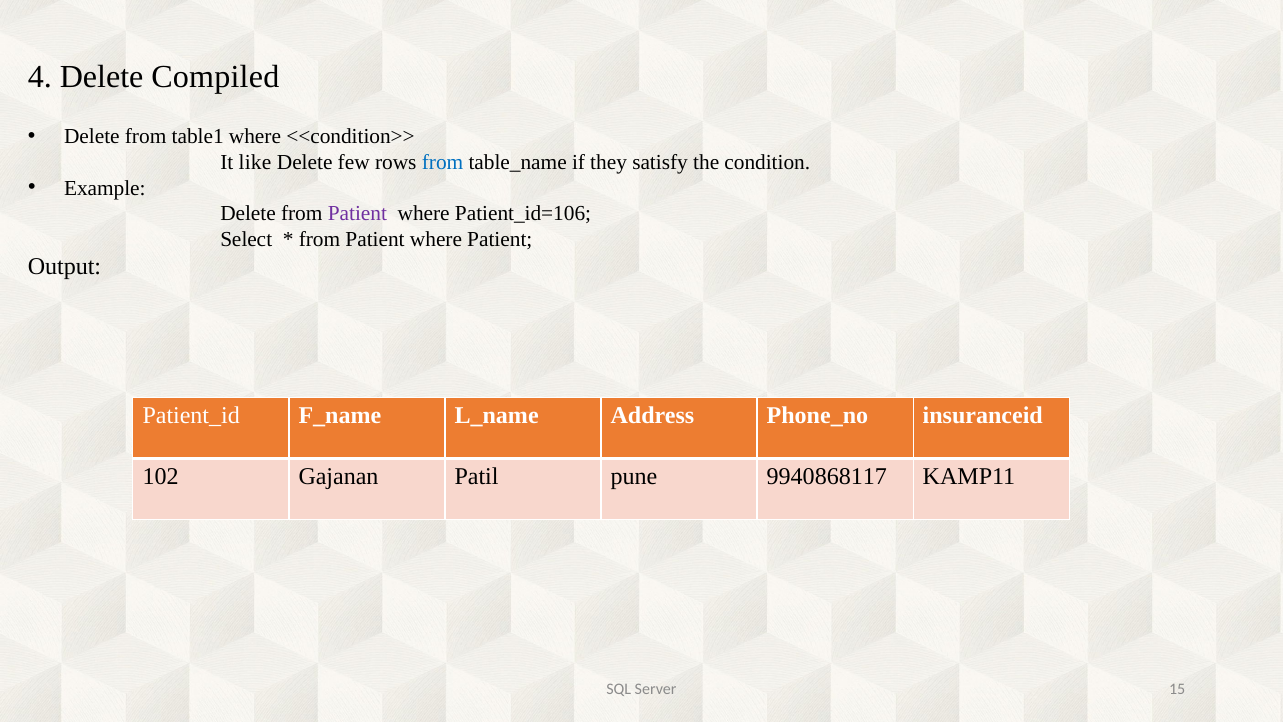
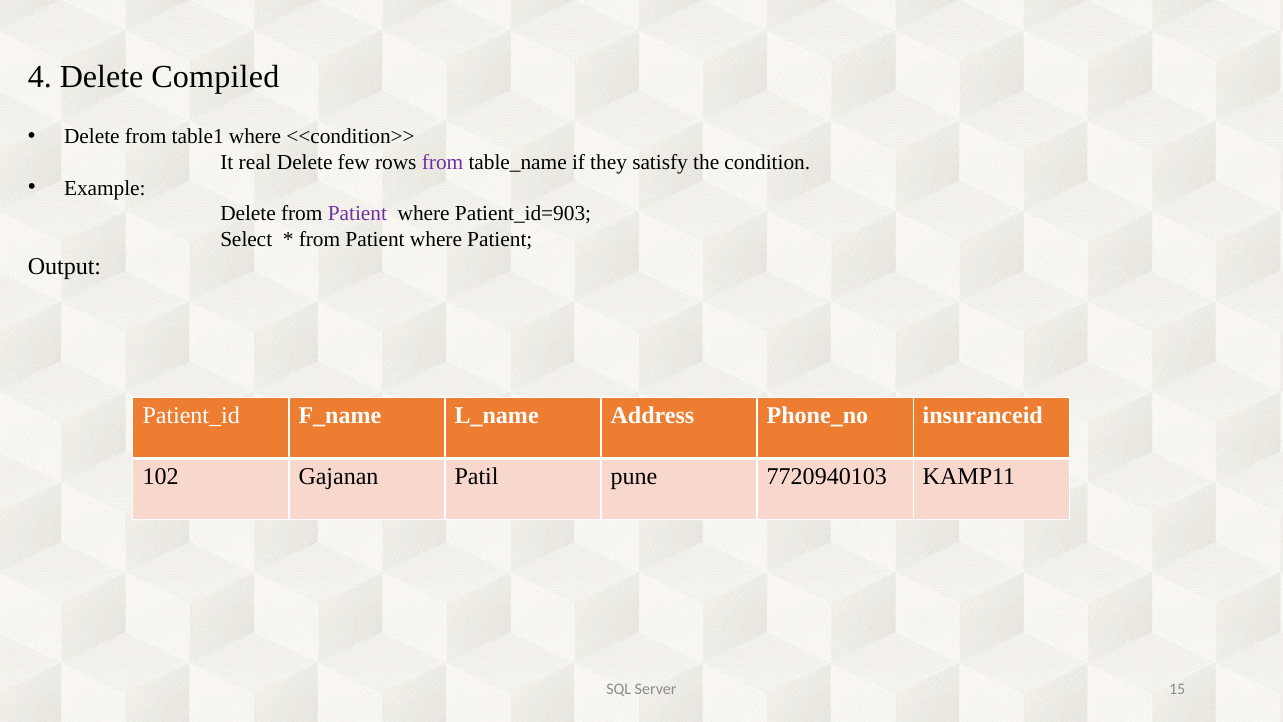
like: like -> real
from at (443, 162) colour: blue -> purple
Patient_id=106: Patient_id=106 -> Patient_id=903
9940868117: 9940868117 -> 7720940103
